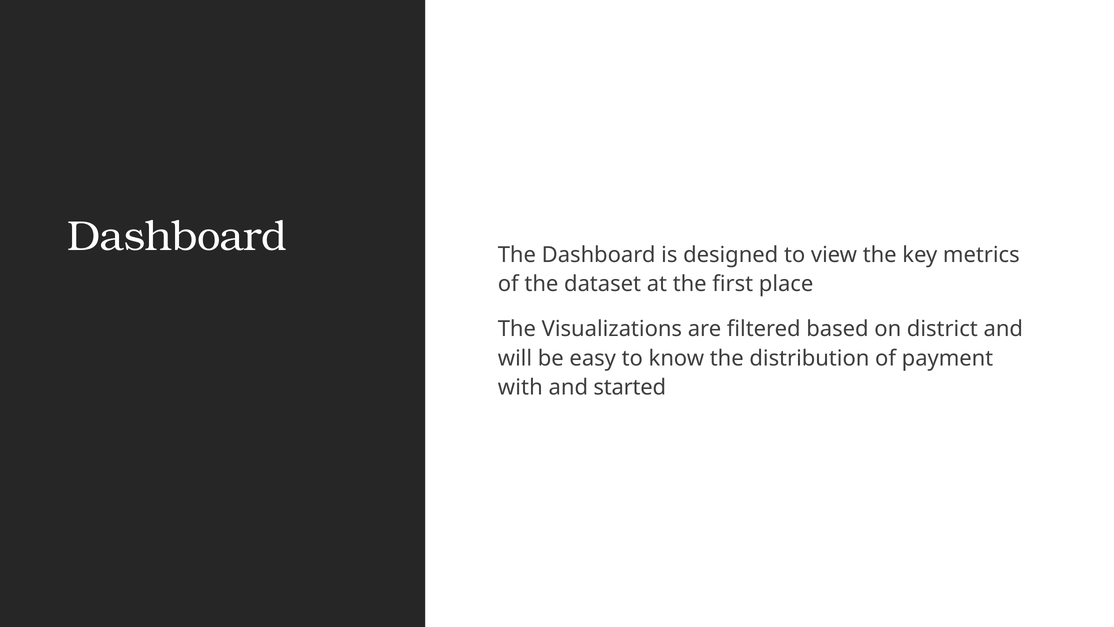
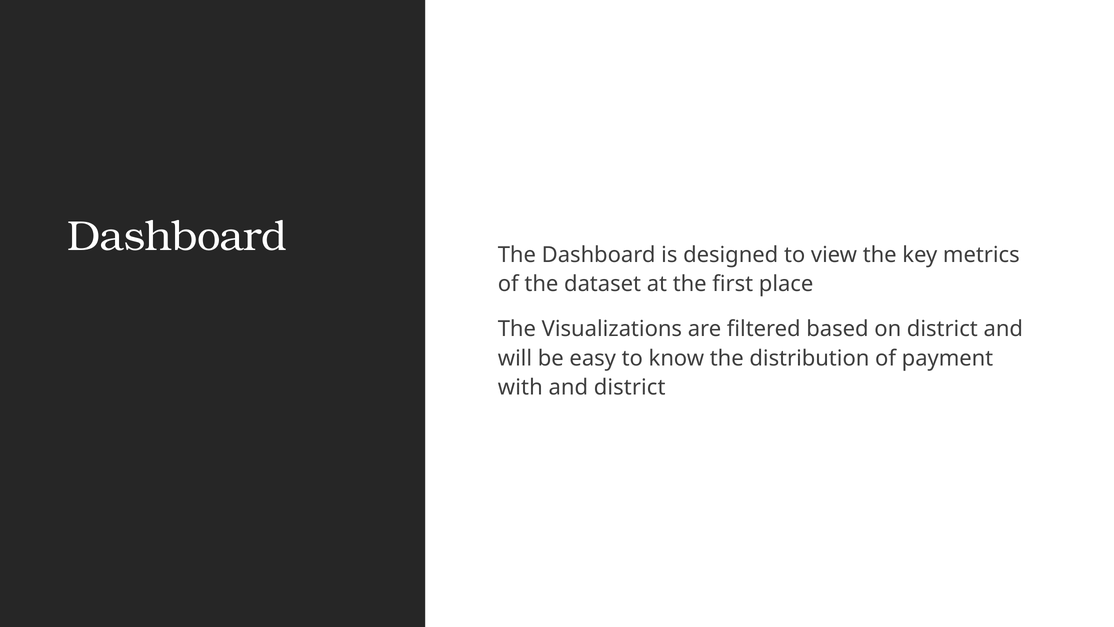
and started: started -> district
